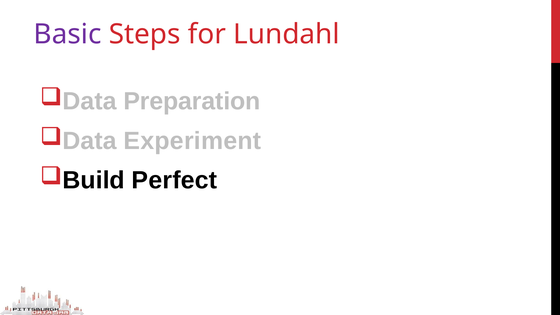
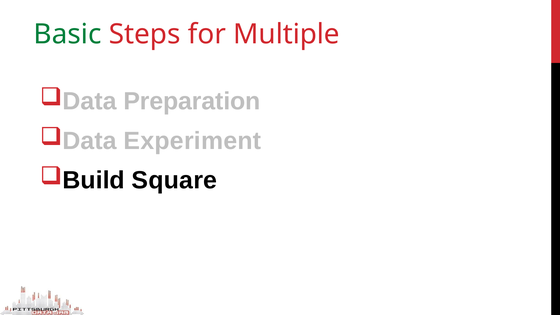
Basic colour: purple -> green
Lundahl: Lundahl -> Multiple
Perfect: Perfect -> Square
